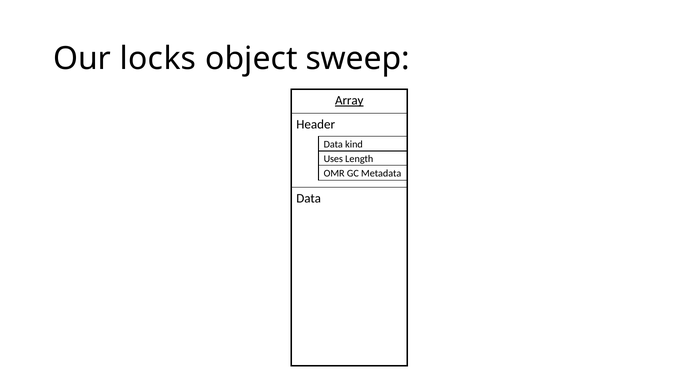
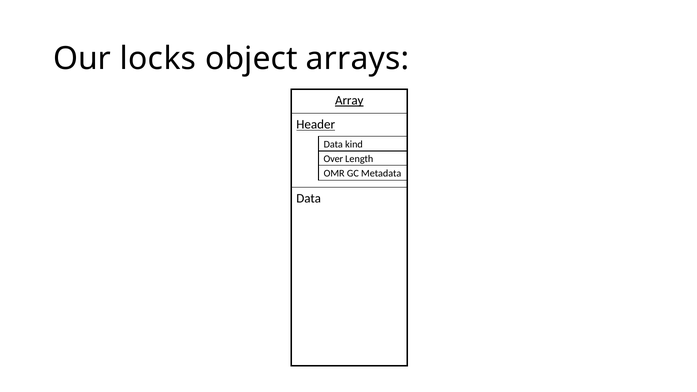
sweep: sweep -> arrays
Header underline: none -> present
Uses: Uses -> Over
